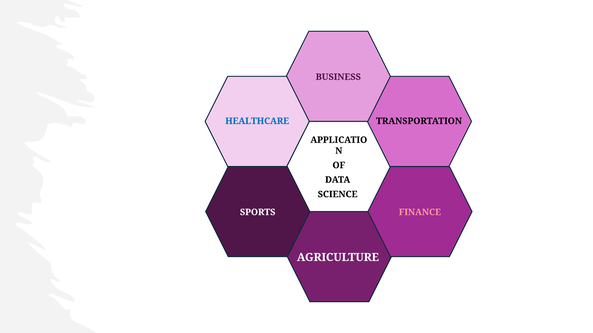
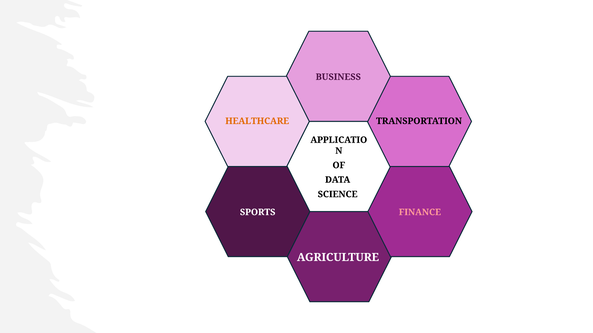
HEALTHCARE colour: blue -> orange
